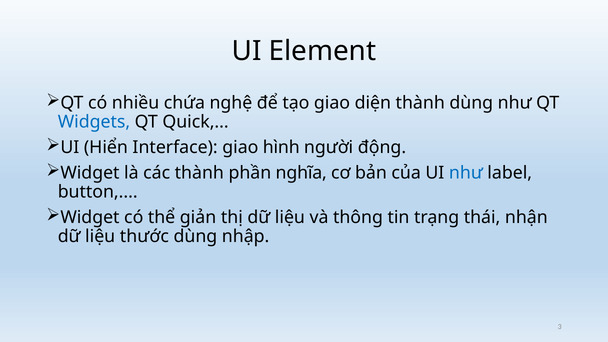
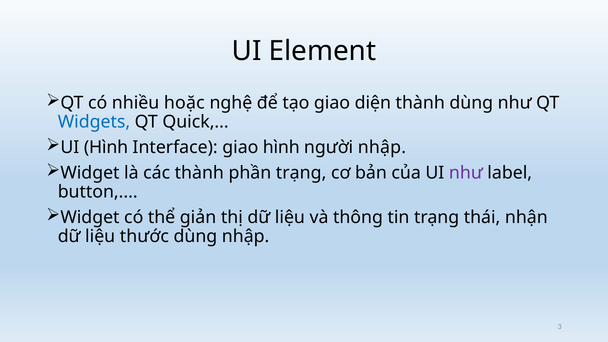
chứa: chứa -> hoặc
UI Hiển: Hiển -> Hình
người động: động -> nhập
phần nghĩa: nghĩa -> trạng
như at (466, 173) colour: blue -> purple
